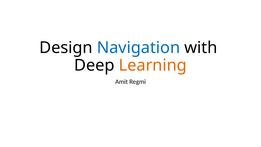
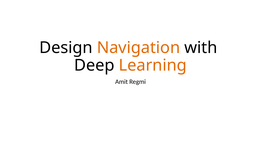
Navigation colour: blue -> orange
